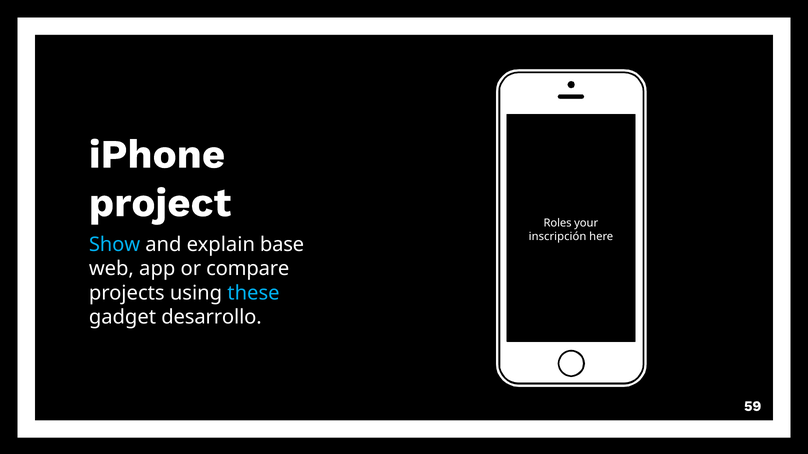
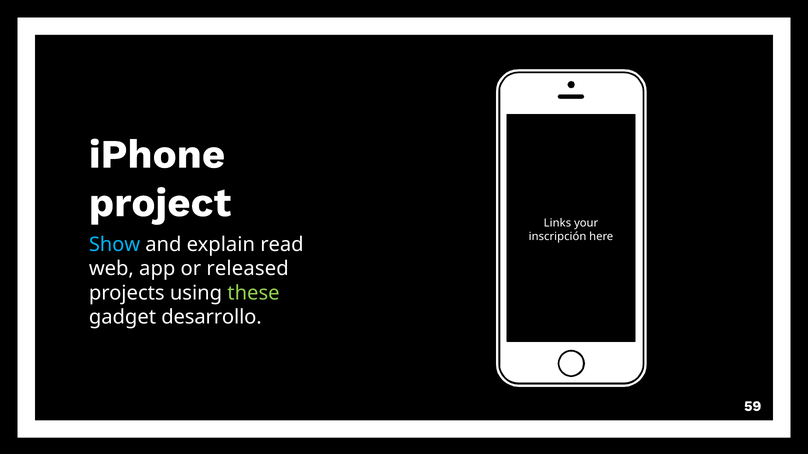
Roles: Roles -> Links
base: base -> read
compare: compare -> released
these colour: light blue -> light green
